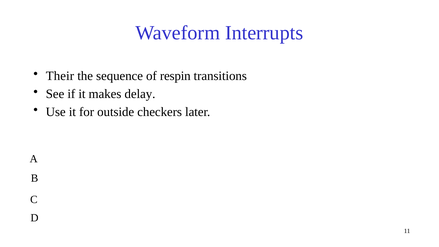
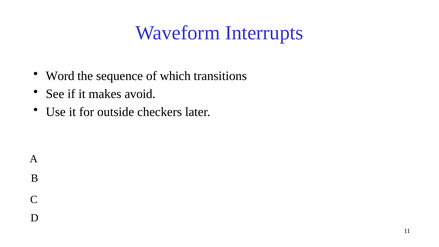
Their: Their -> Word
respin: respin -> which
delay: delay -> avoid
